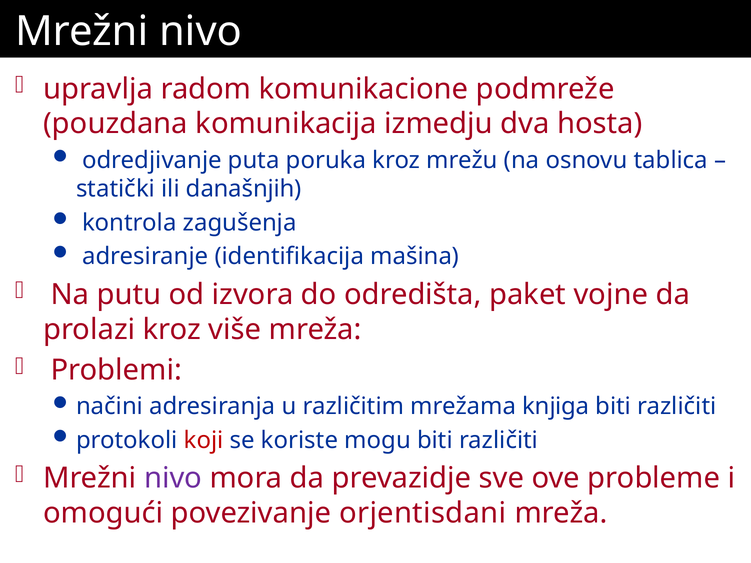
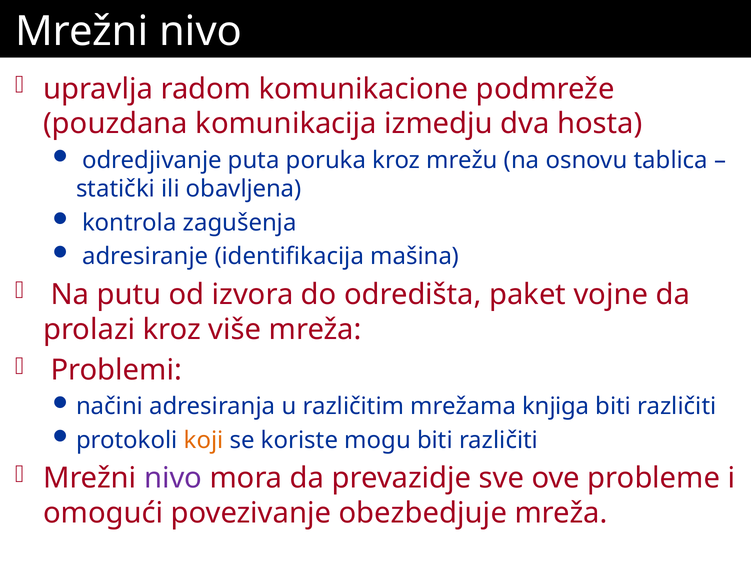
današnjih: današnjih -> obavljena
koji colour: red -> orange
orjentisdani: orjentisdani -> obezbedjuje
